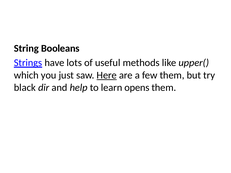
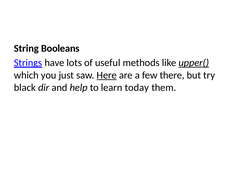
upper( underline: none -> present
few them: them -> there
opens: opens -> today
